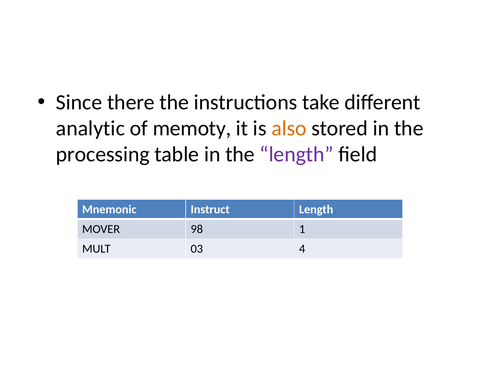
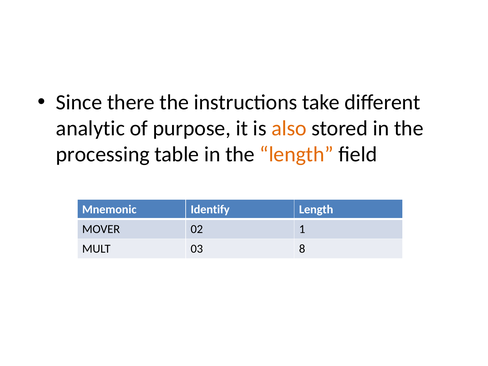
memoty: memoty -> purpose
length at (297, 154) colour: purple -> orange
Instruct: Instruct -> Identify
98: 98 -> 02
4: 4 -> 8
